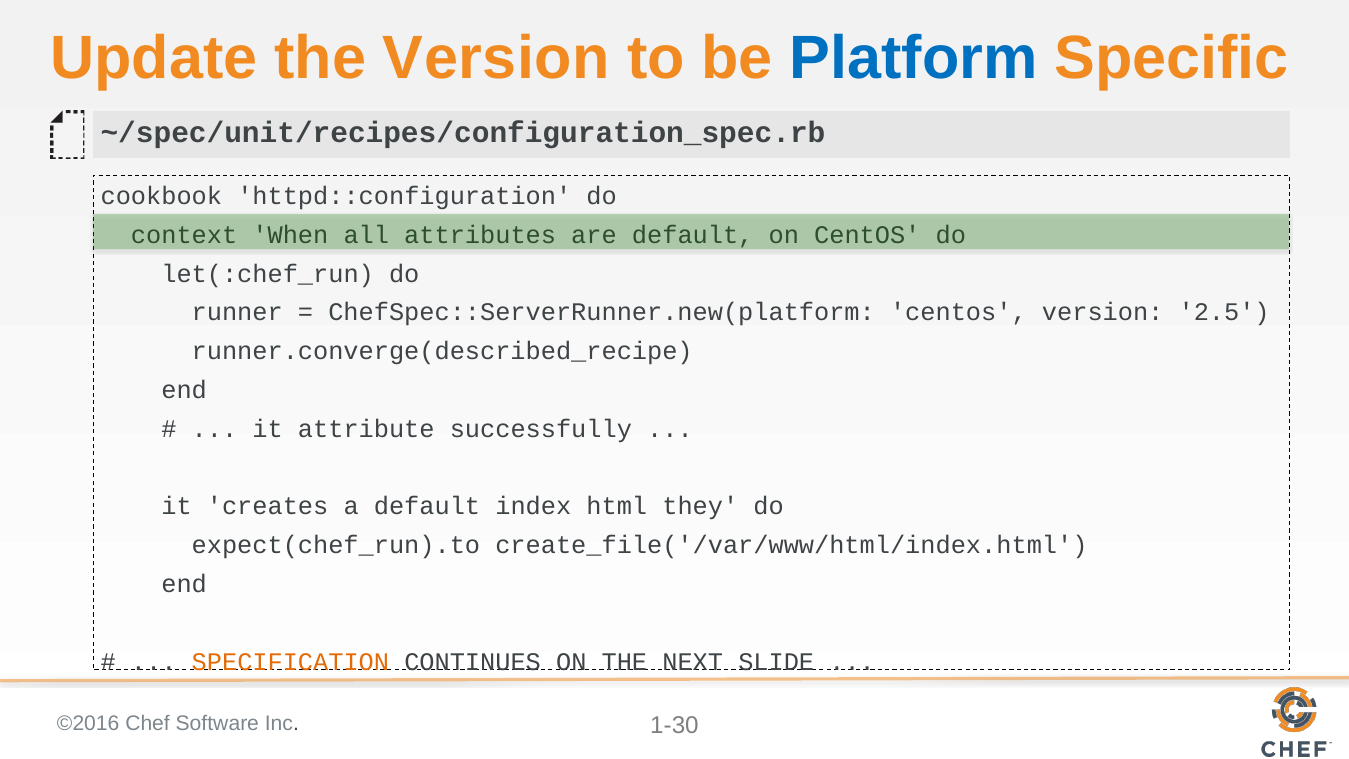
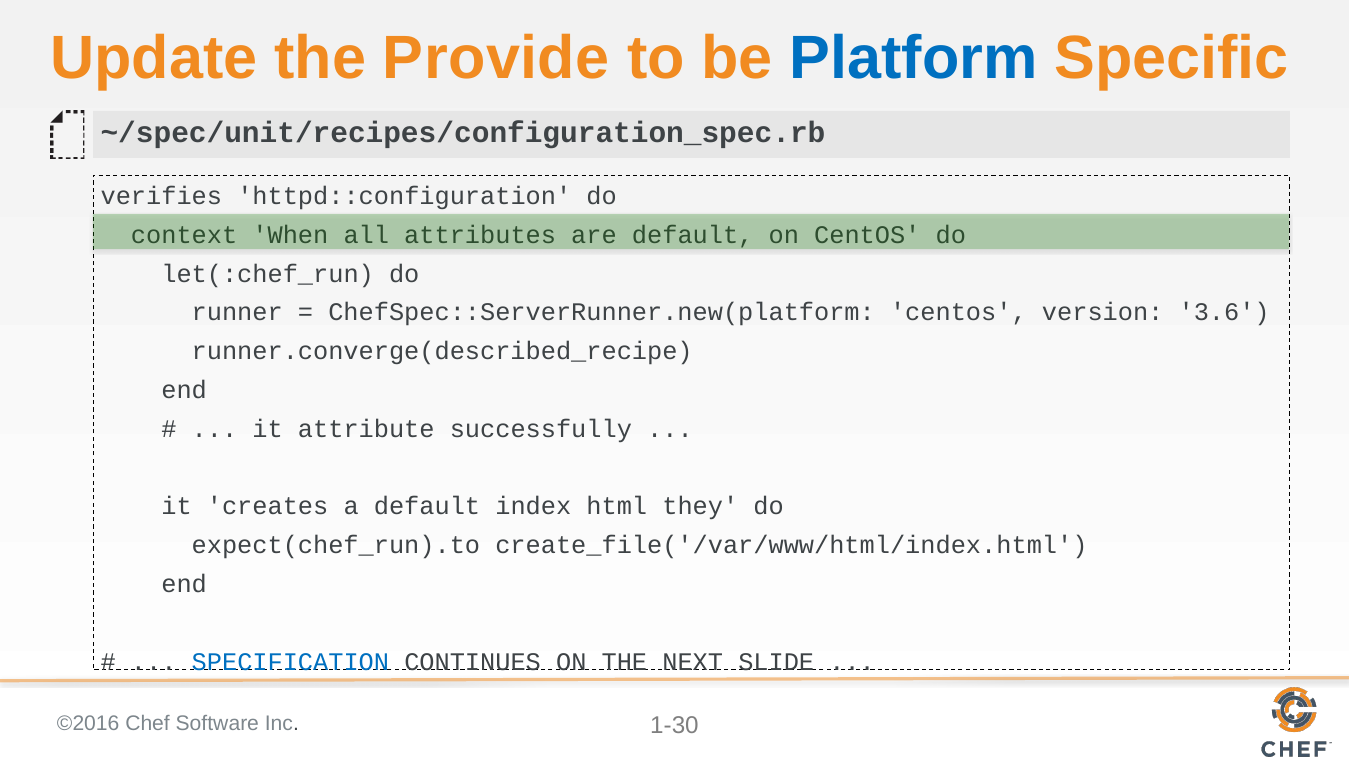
the Version: Version -> Provide
cookbook: cookbook -> verifies
2.5: 2.5 -> 3.6
SPECIFICATION colour: orange -> blue
